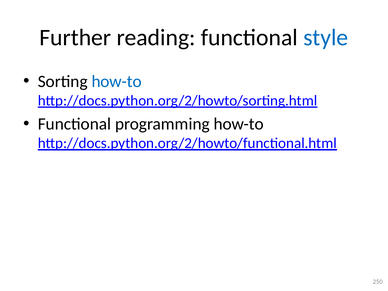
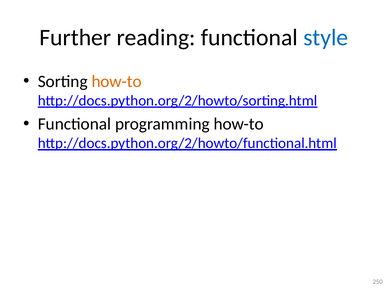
how-to at (117, 81) colour: blue -> orange
